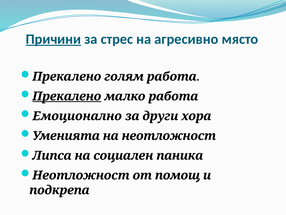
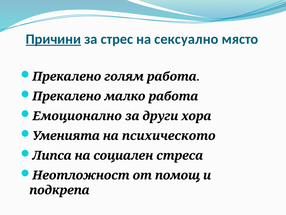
агресивно: агресивно -> сексуално
Прекалено at (67, 96) underline: present -> none
на неотложност: неотложност -> психическото
паника: паника -> стреса
